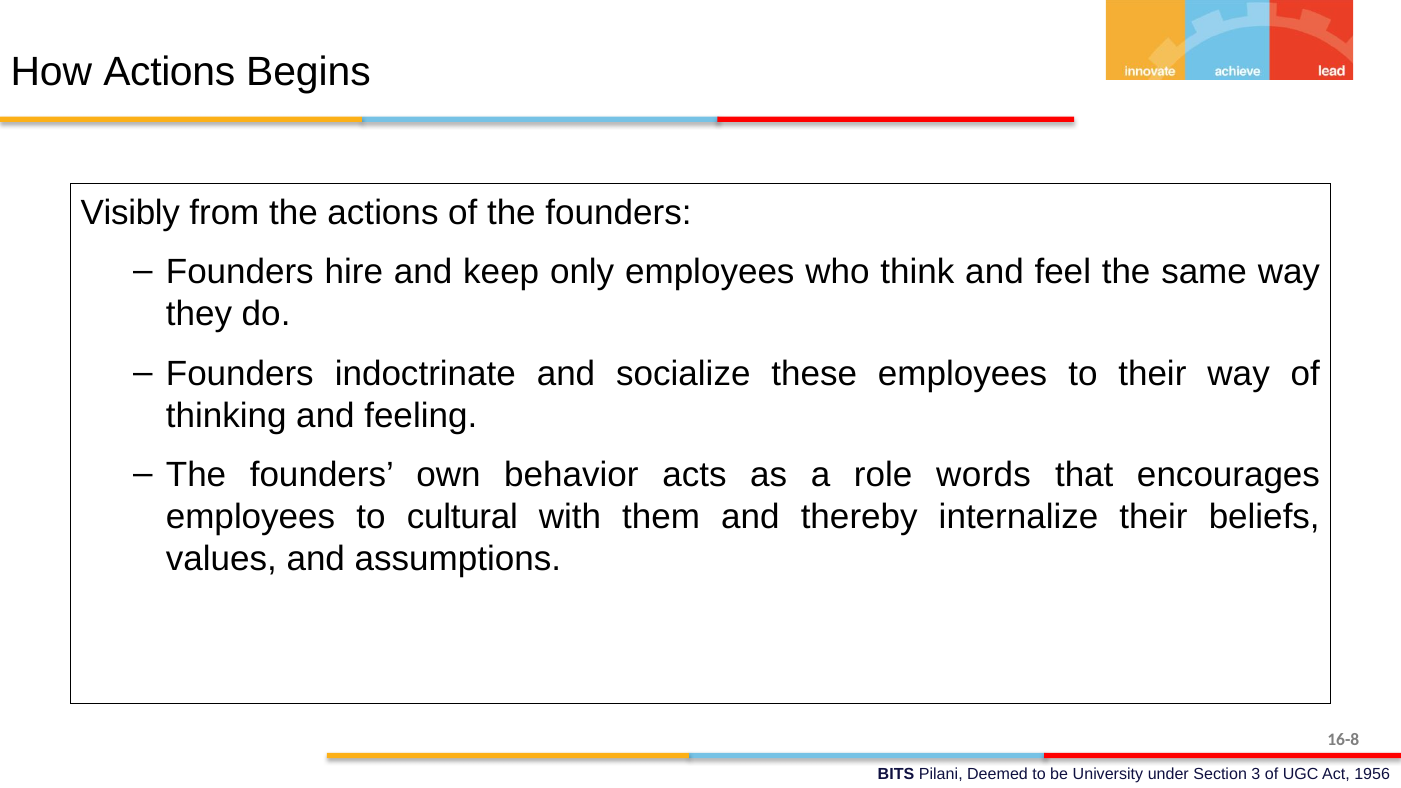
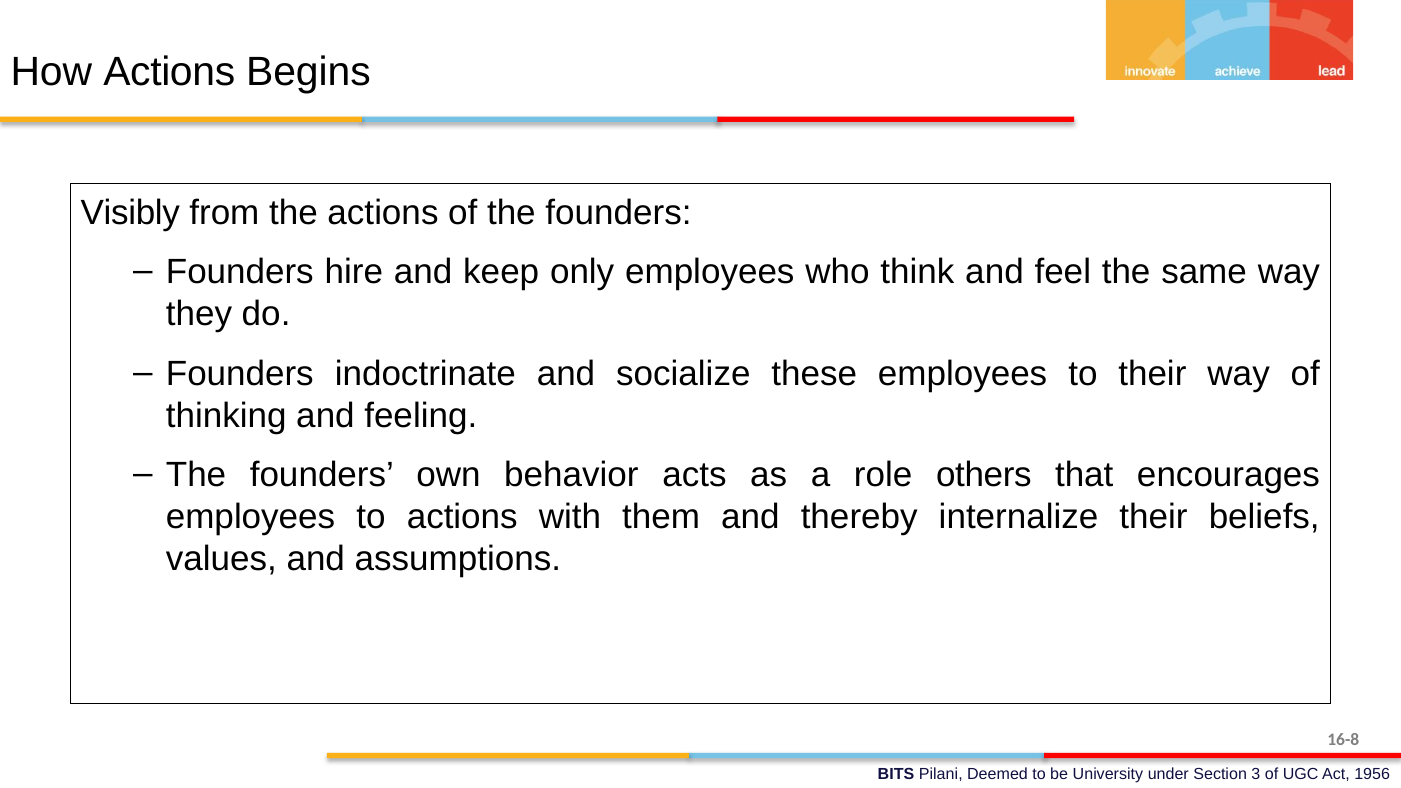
words: words -> others
to cultural: cultural -> actions
